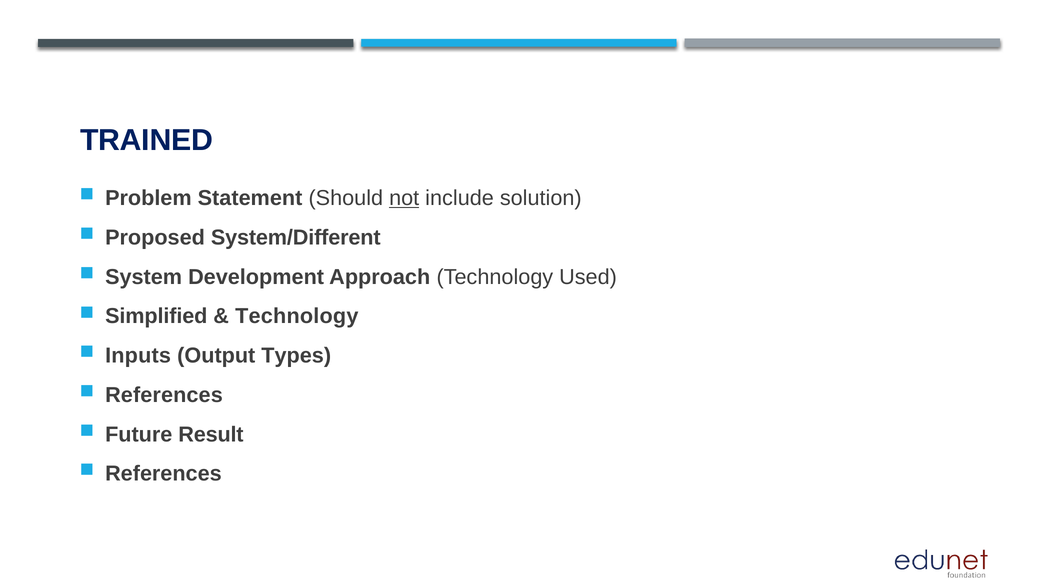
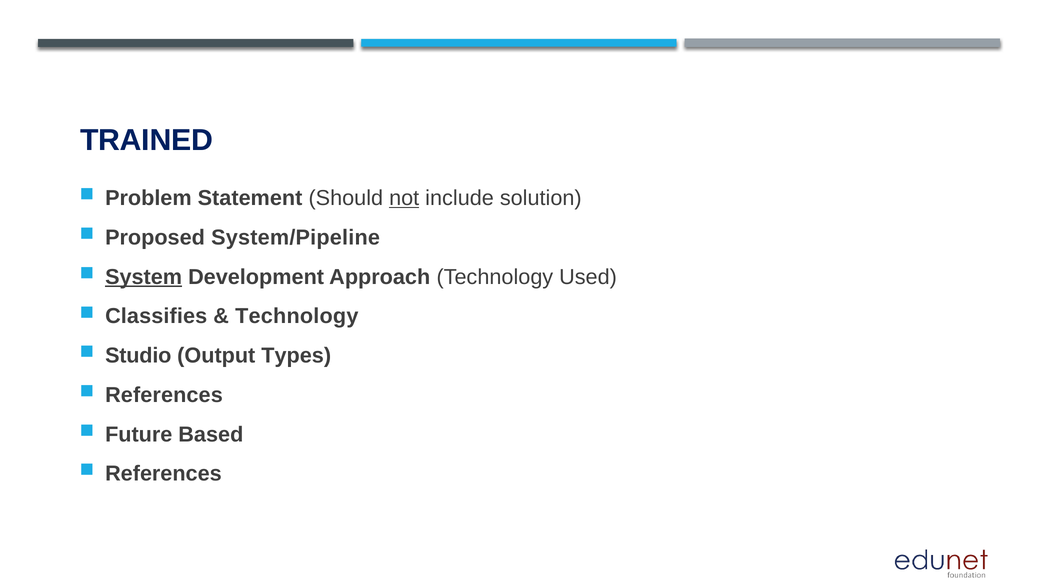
System/Different: System/Different -> System/Pipeline
System underline: none -> present
Simplified: Simplified -> Classifies
Inputs: Inputs -> Studio
Result: Result -> Based
